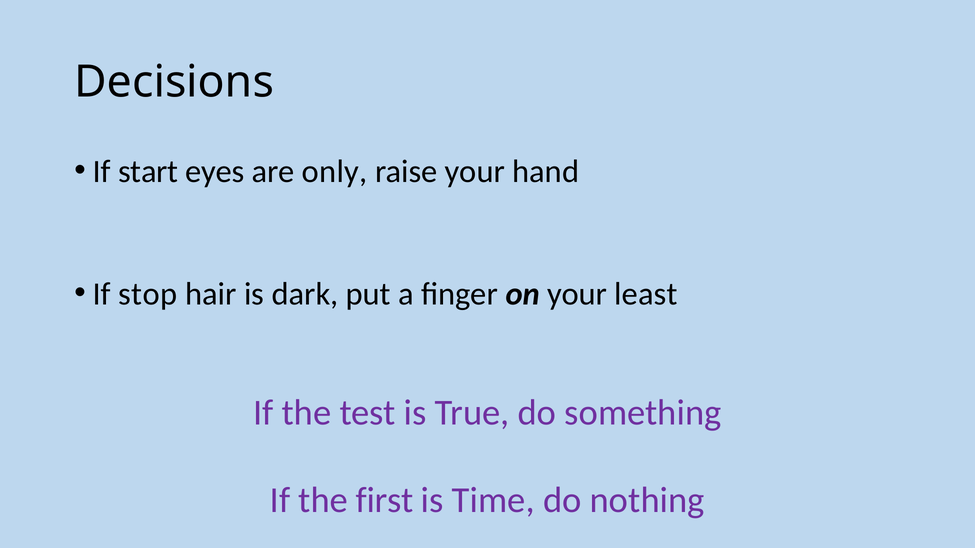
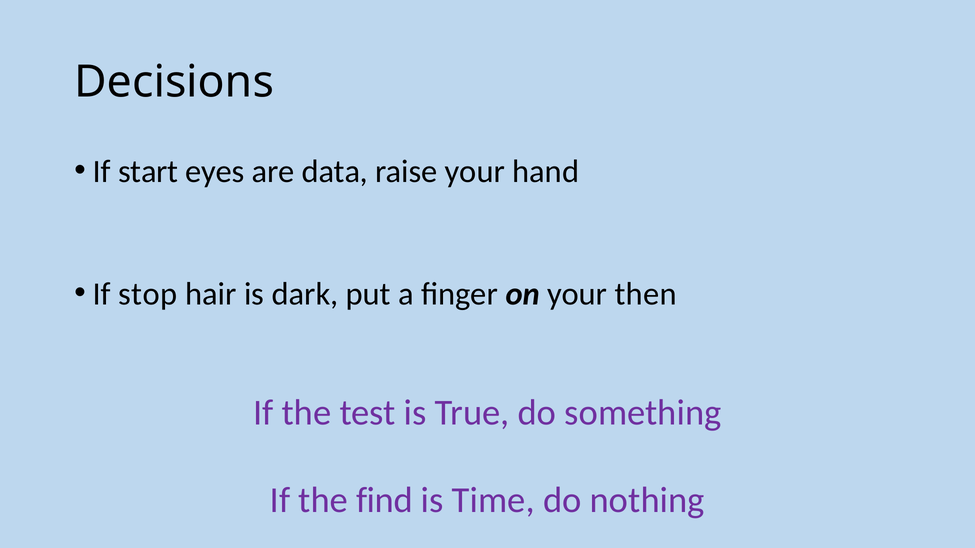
only: only -> data
least: least -> then
first: first -> find
